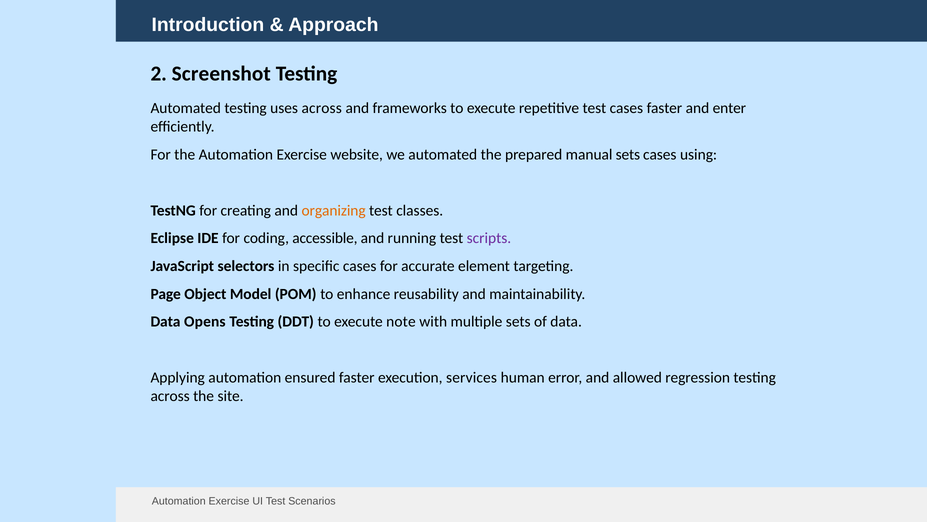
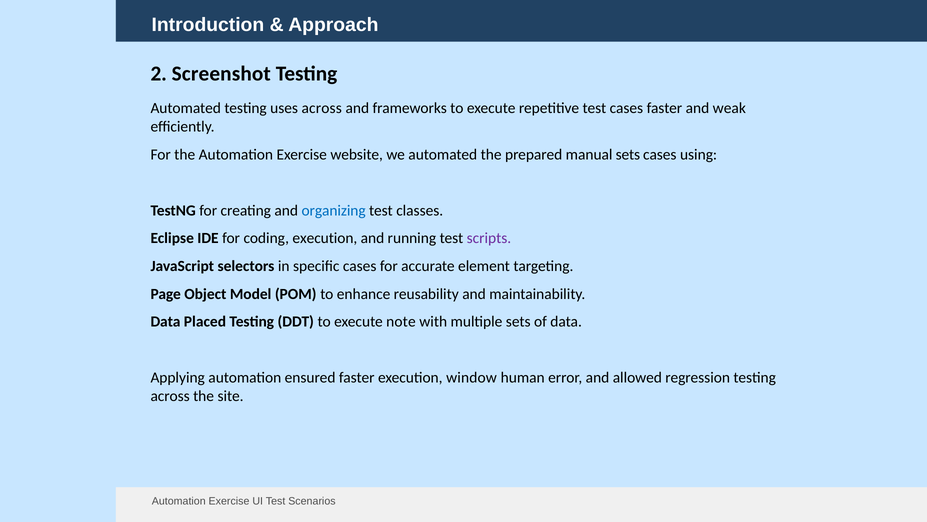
enter: enter -> weak
organizing colour: orange -> blue
coding accessible: accessible -> execution
Opens: Opens -> Placed
services: services -> window
